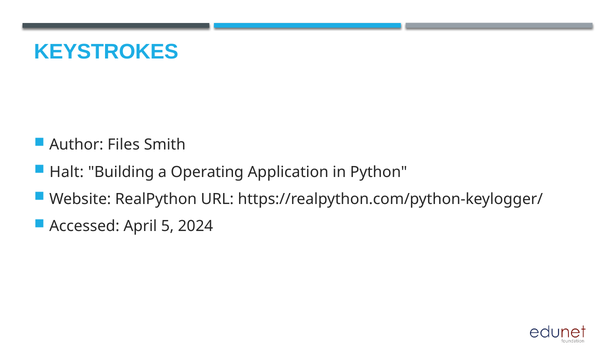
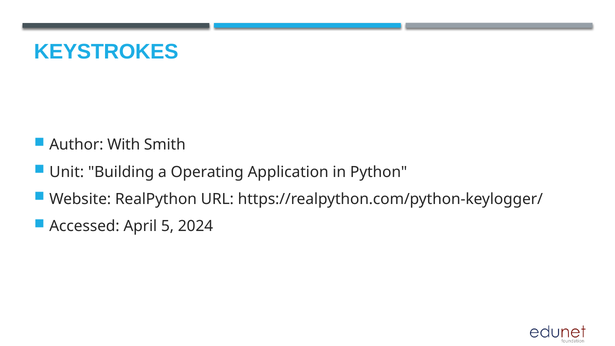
Files: Files -> With
Halt: Halt -> Unit
